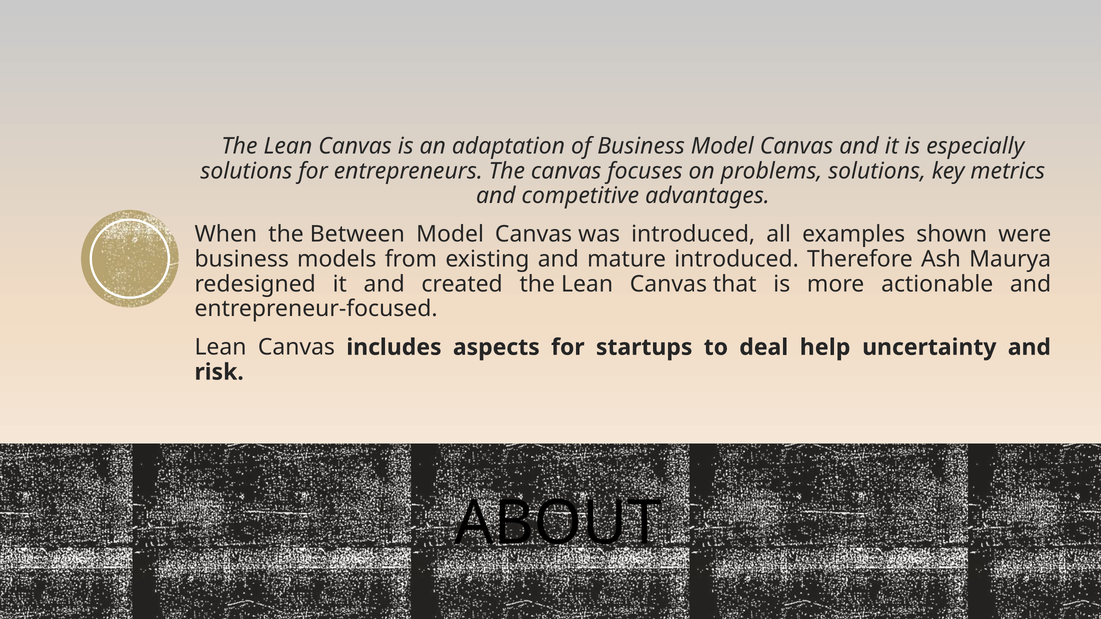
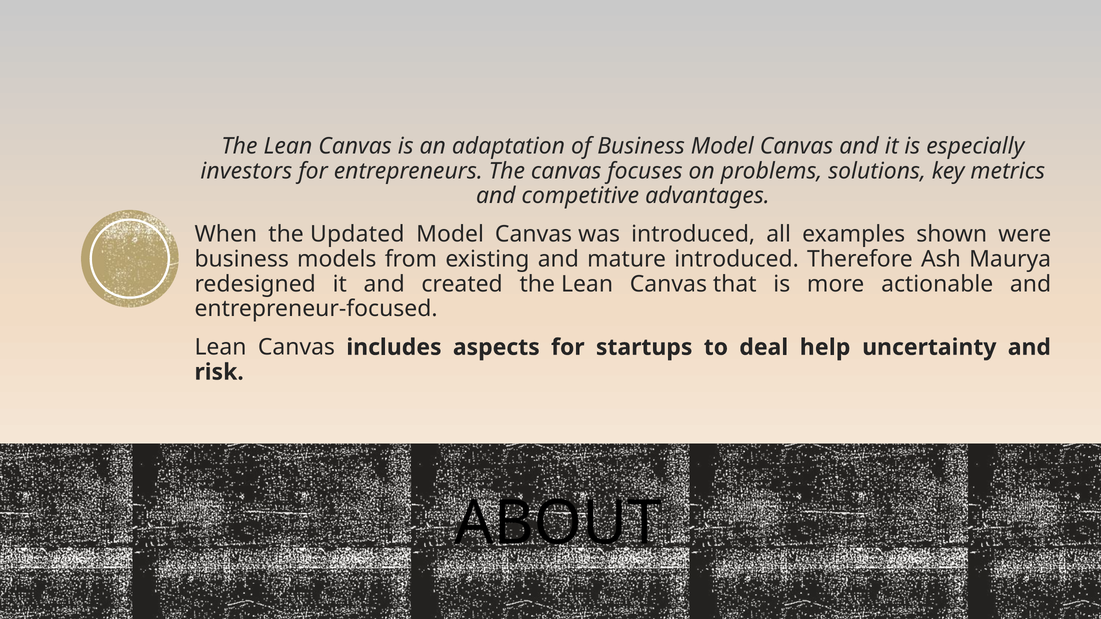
solutions at (246, 171): solutions -> investors
Between: Between -> Updated
